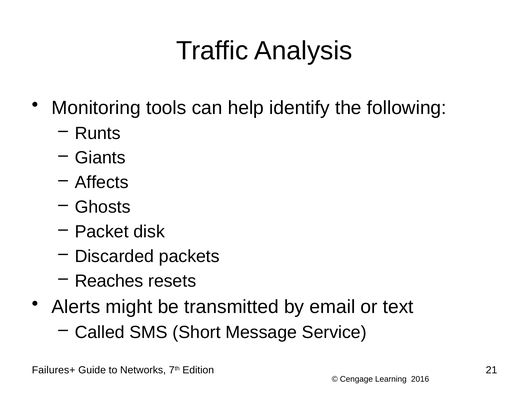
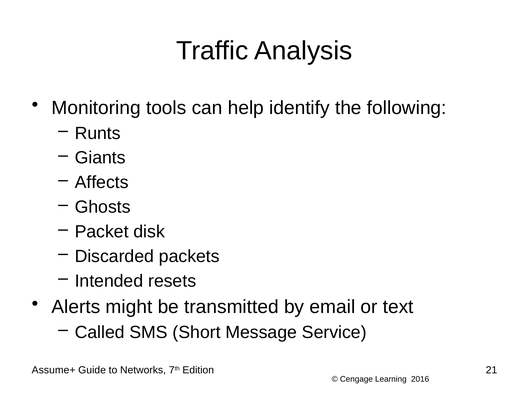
Reaches: Reaches -> Intended
Failures+: Failures+ -> Assume+
